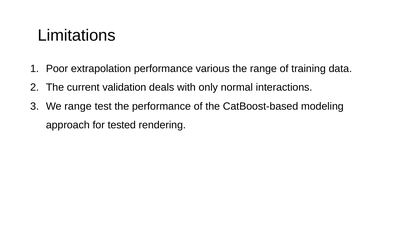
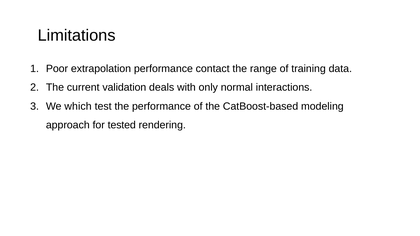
various: various -> contact
We range: range -> which
